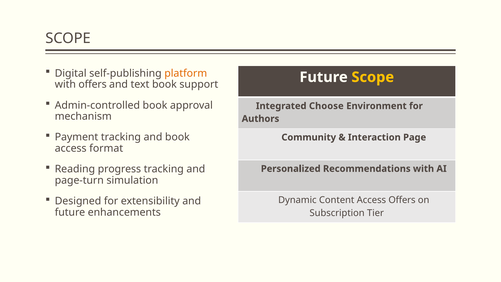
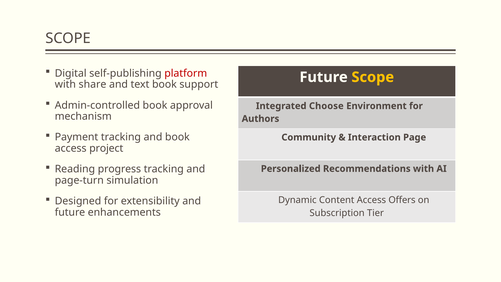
platform colour: orange -> red
with offers: offers -> share
format: format -> project
